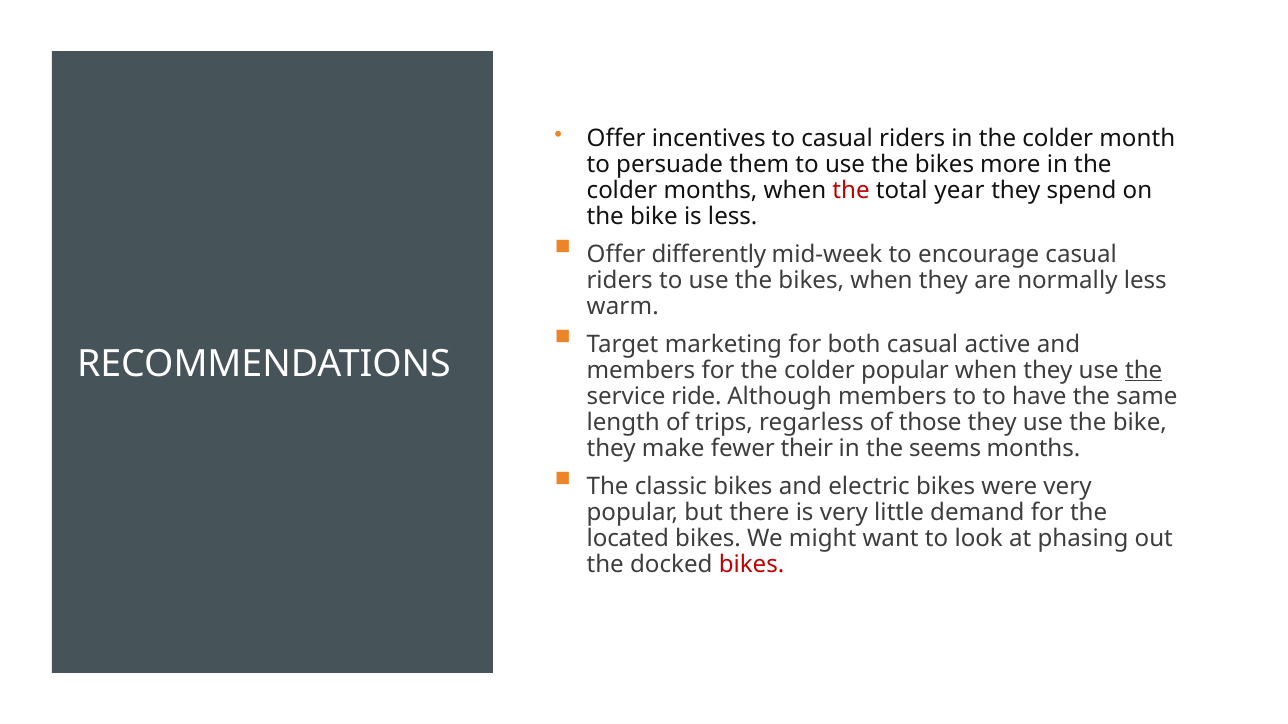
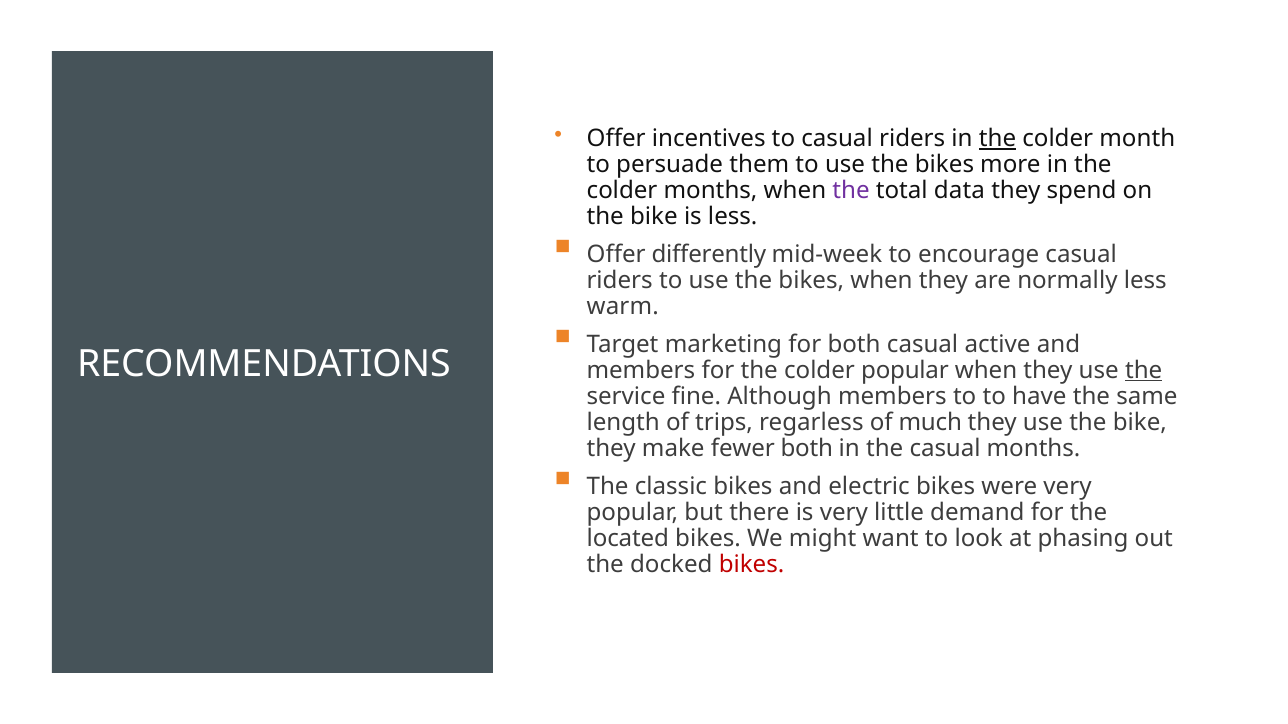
the at (998, 139) underline: none -> present
the at (851, 191) colour: red -> purple
year: year -> data
ride: ride -> fine
those: those -> much
fewer their: their -> both
the seems: seems -> casual
